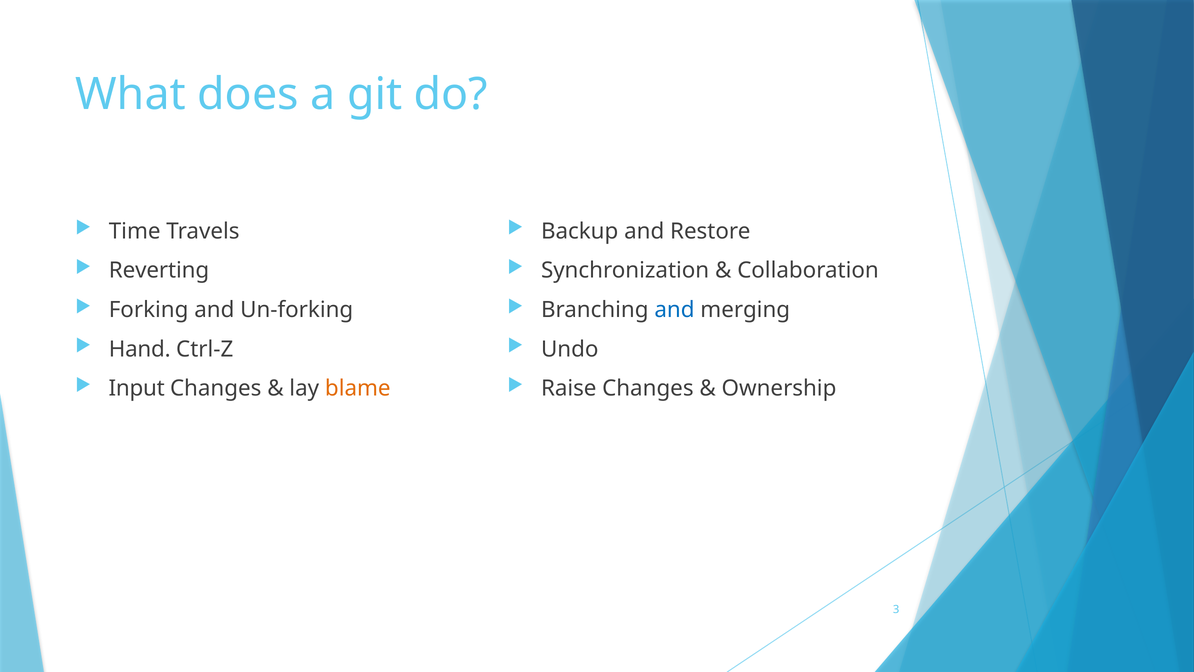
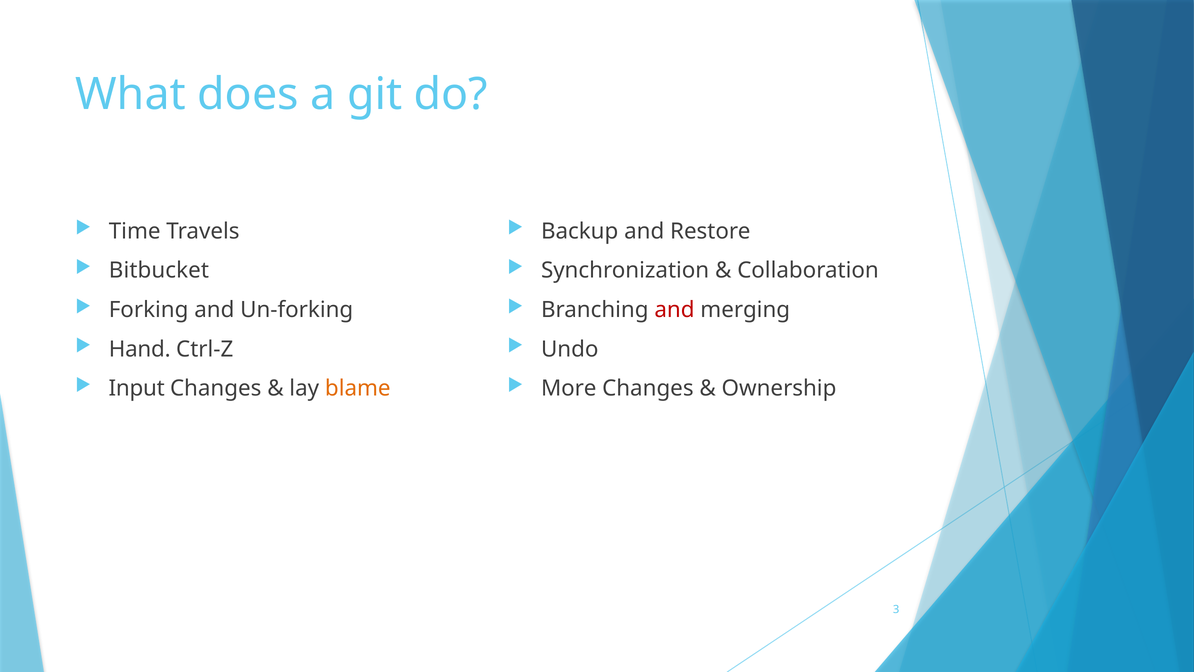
Reverting: Reverting -> Bitbucket
and at (674, 310) colour: blue -> red
Raise: Raise -> More
